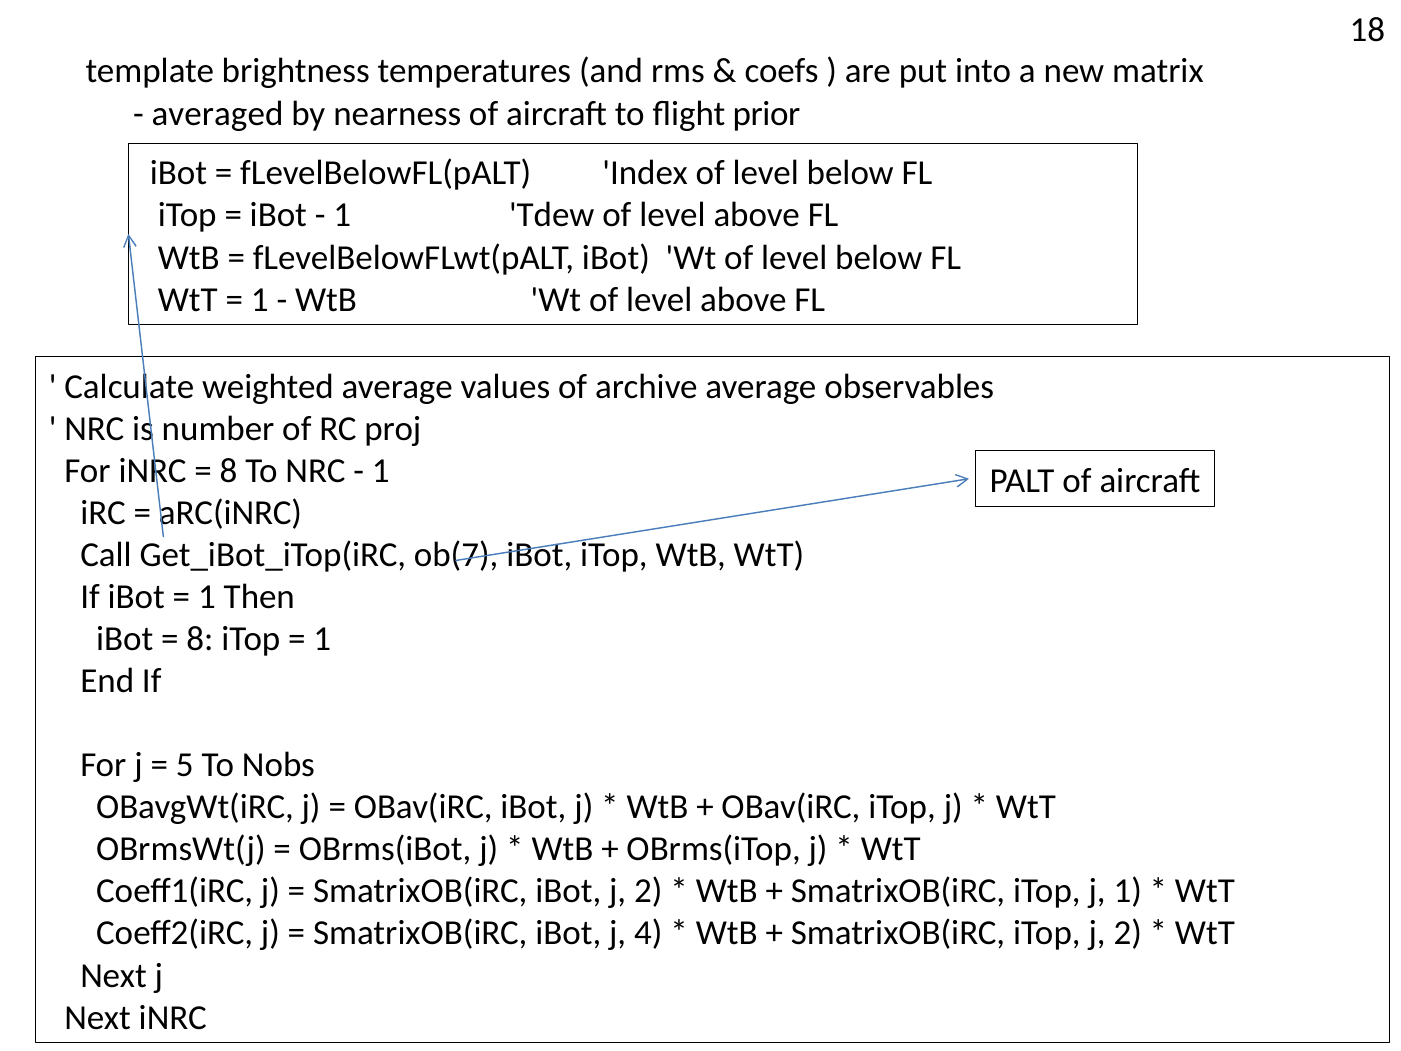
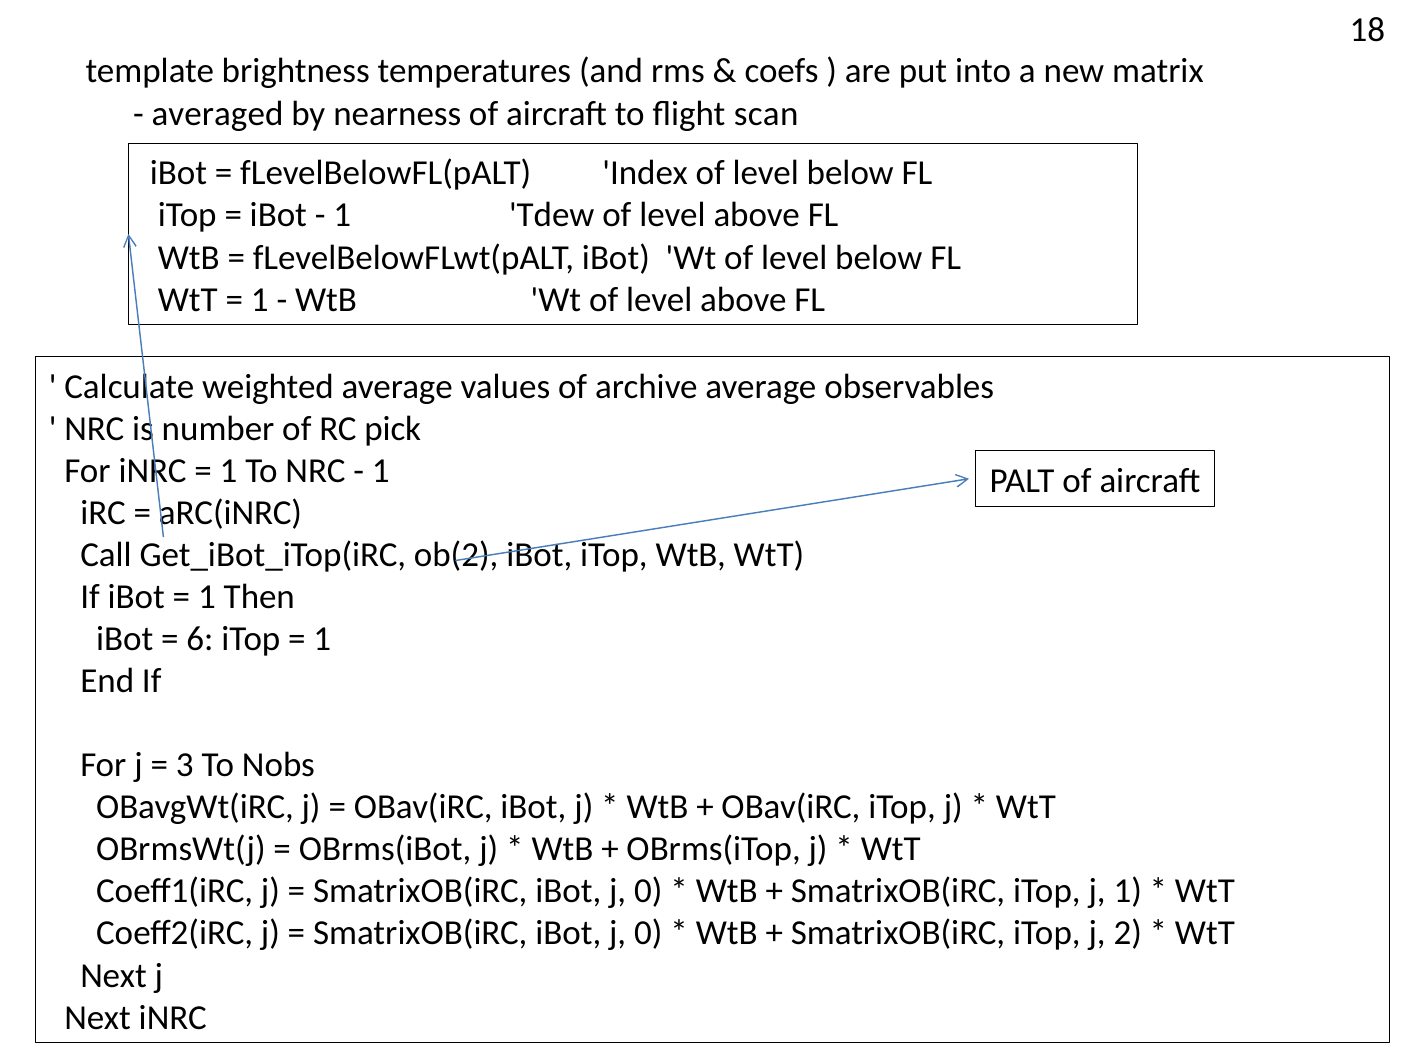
prior: prior -> scan
proj: proj -> pick
8 at (229, 471): 8 -> 1
ob(7: ob(7 -> ob(2
8 at (200, 639): 8 -> 6
5: 5 -> 3
2 at (648, 891): 2 -> 0
4 at (648, 933): 4 -> 0
